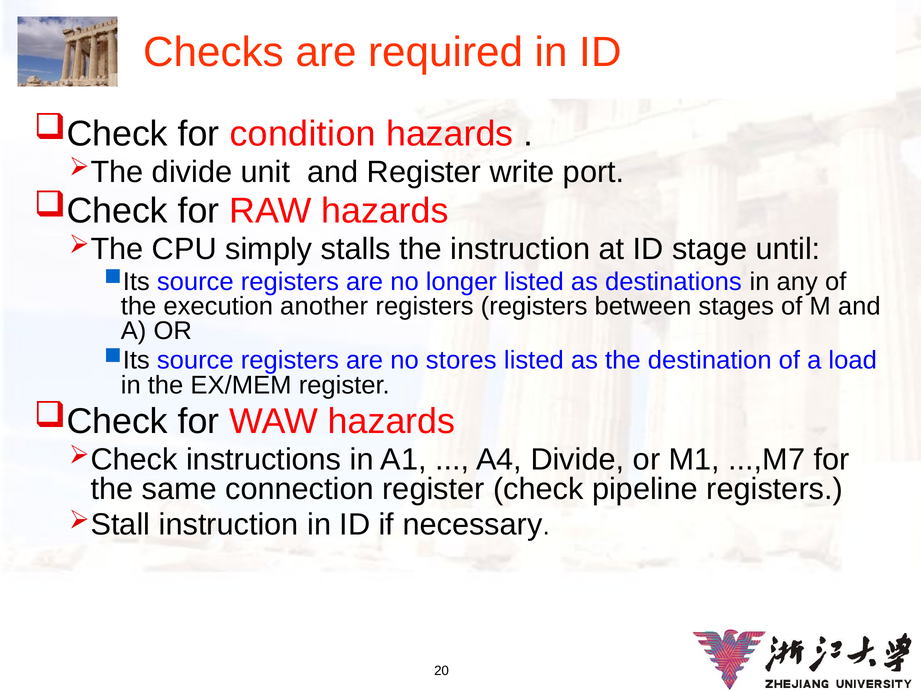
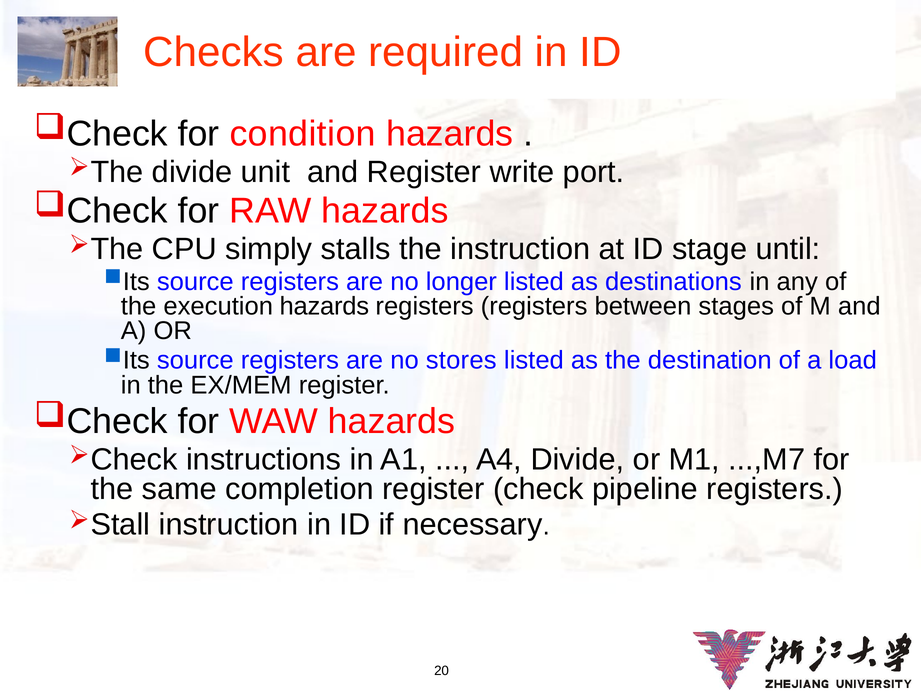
execution another: another -> hazards
connection: connection -> completion
